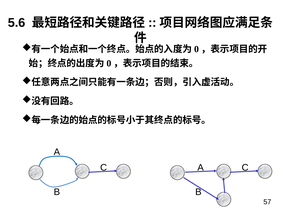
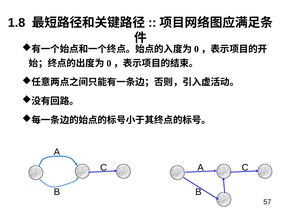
5.6: 5.6 -> 1.8
